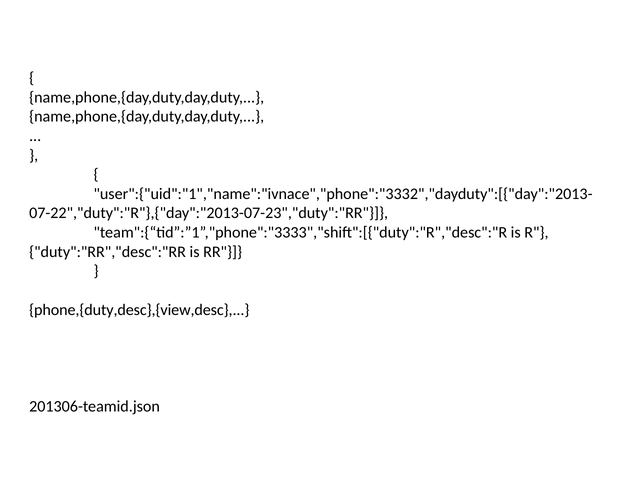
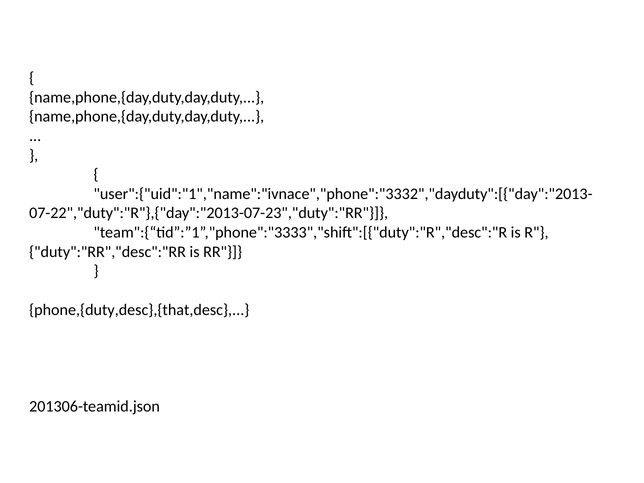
phone,{duty,desc},{view,desc: phone,{duty,desc},{view,desc -> phone,{duty,desc},{that,desc
